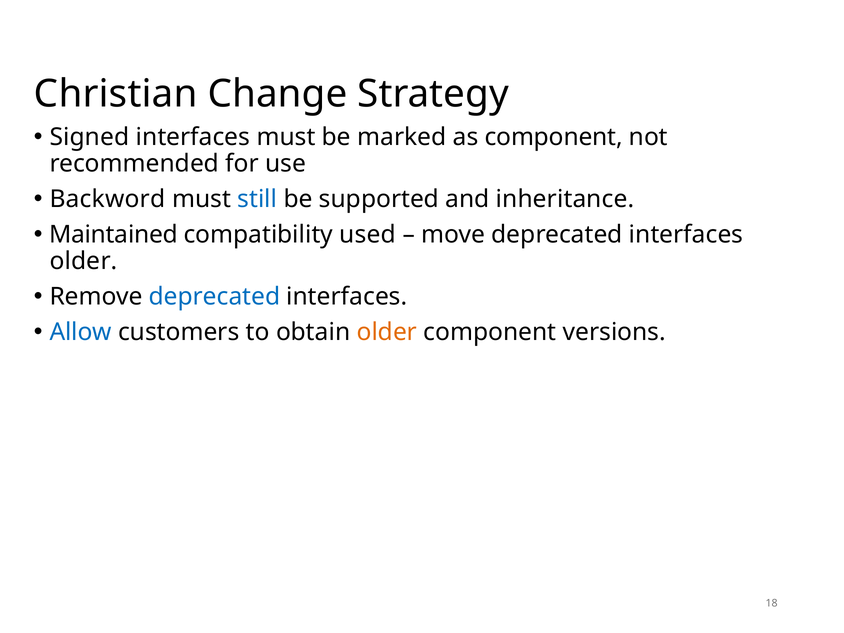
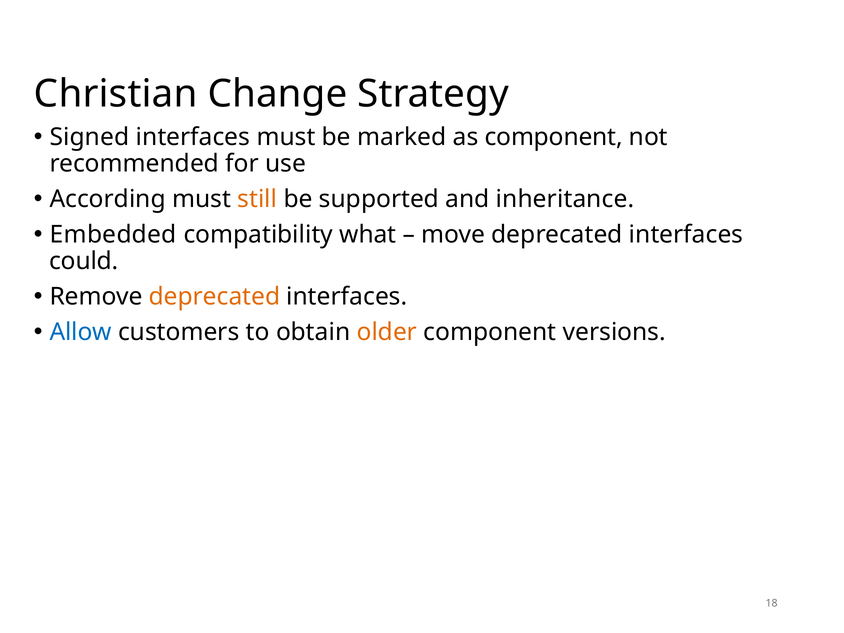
Backword: Backword -> According
still colour: blue -> orange
Maintained: Maintained -> Embedded
used: used -> what
older at (84, 261): older -> could
deprecated at (215, 297) colour: blue -> orange
